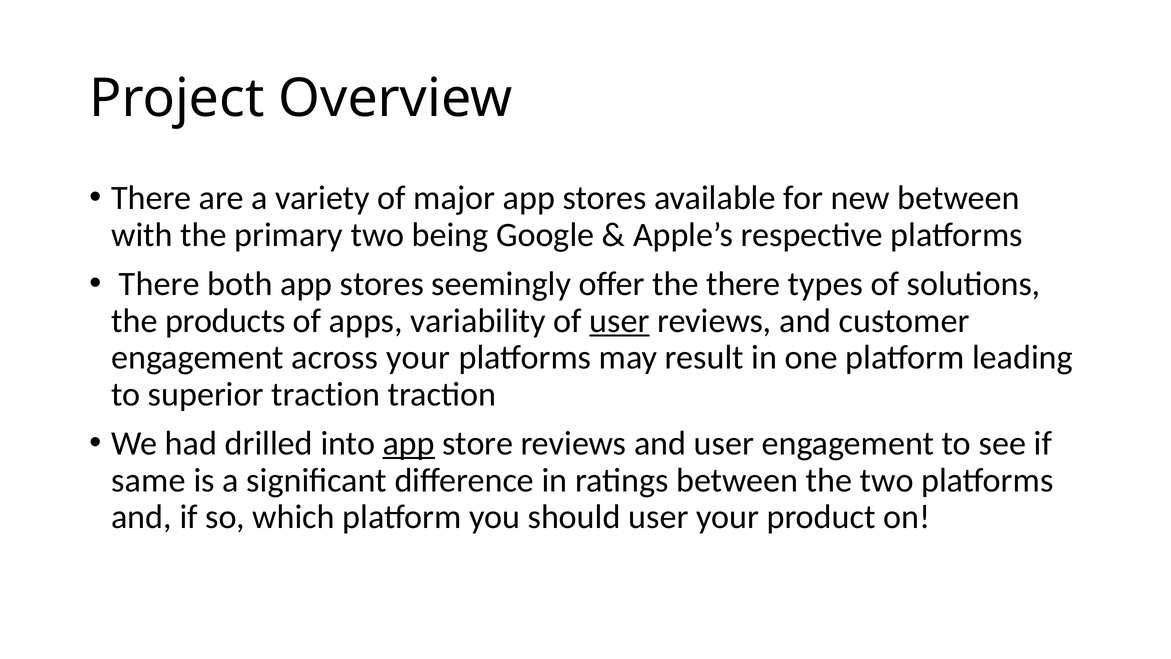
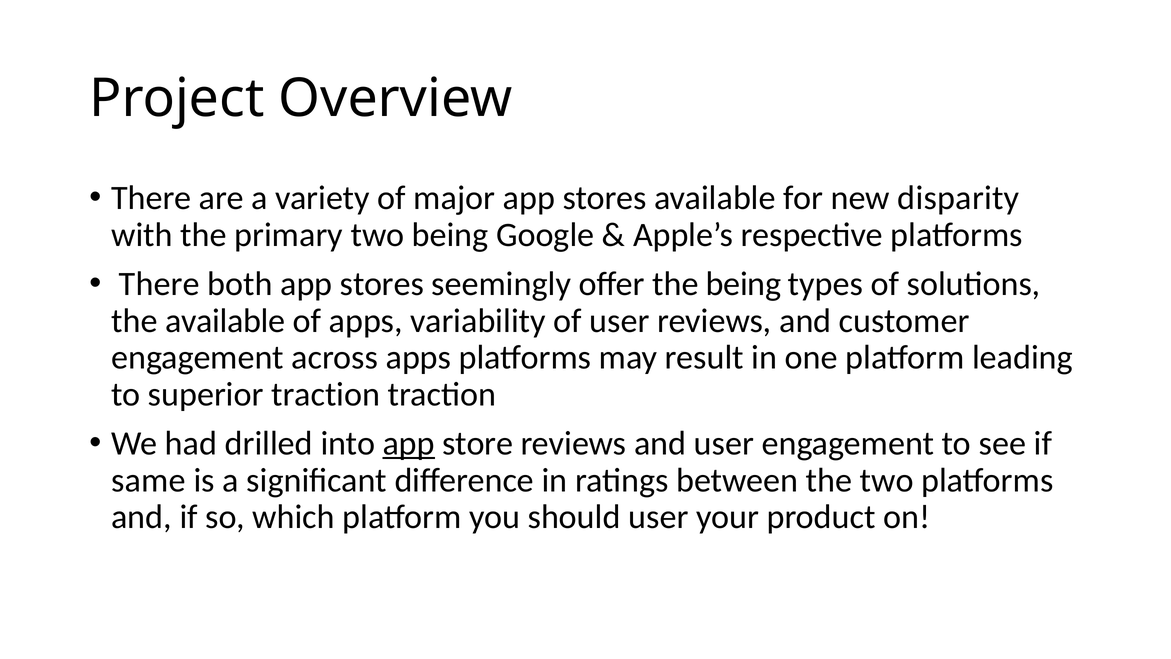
new between: between -> disparity
the there: there -> being
the products: products -> available
user at (620, 321) underline: present -> none
across your: your -> apps
